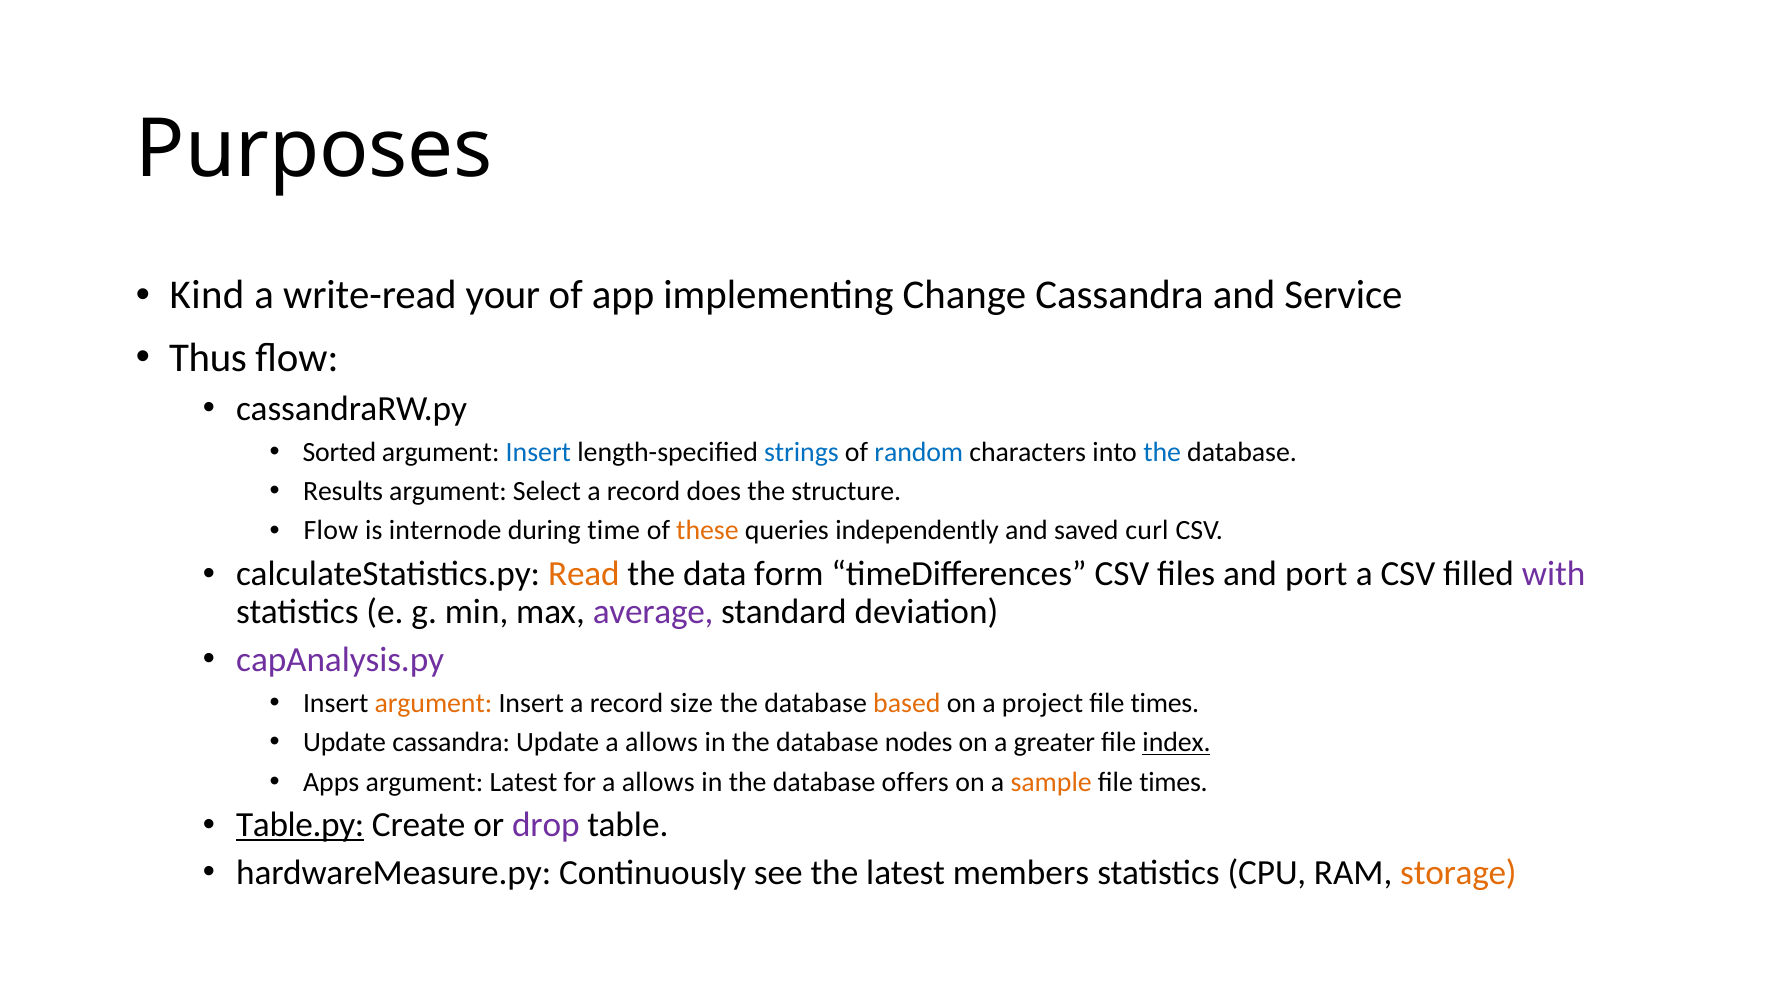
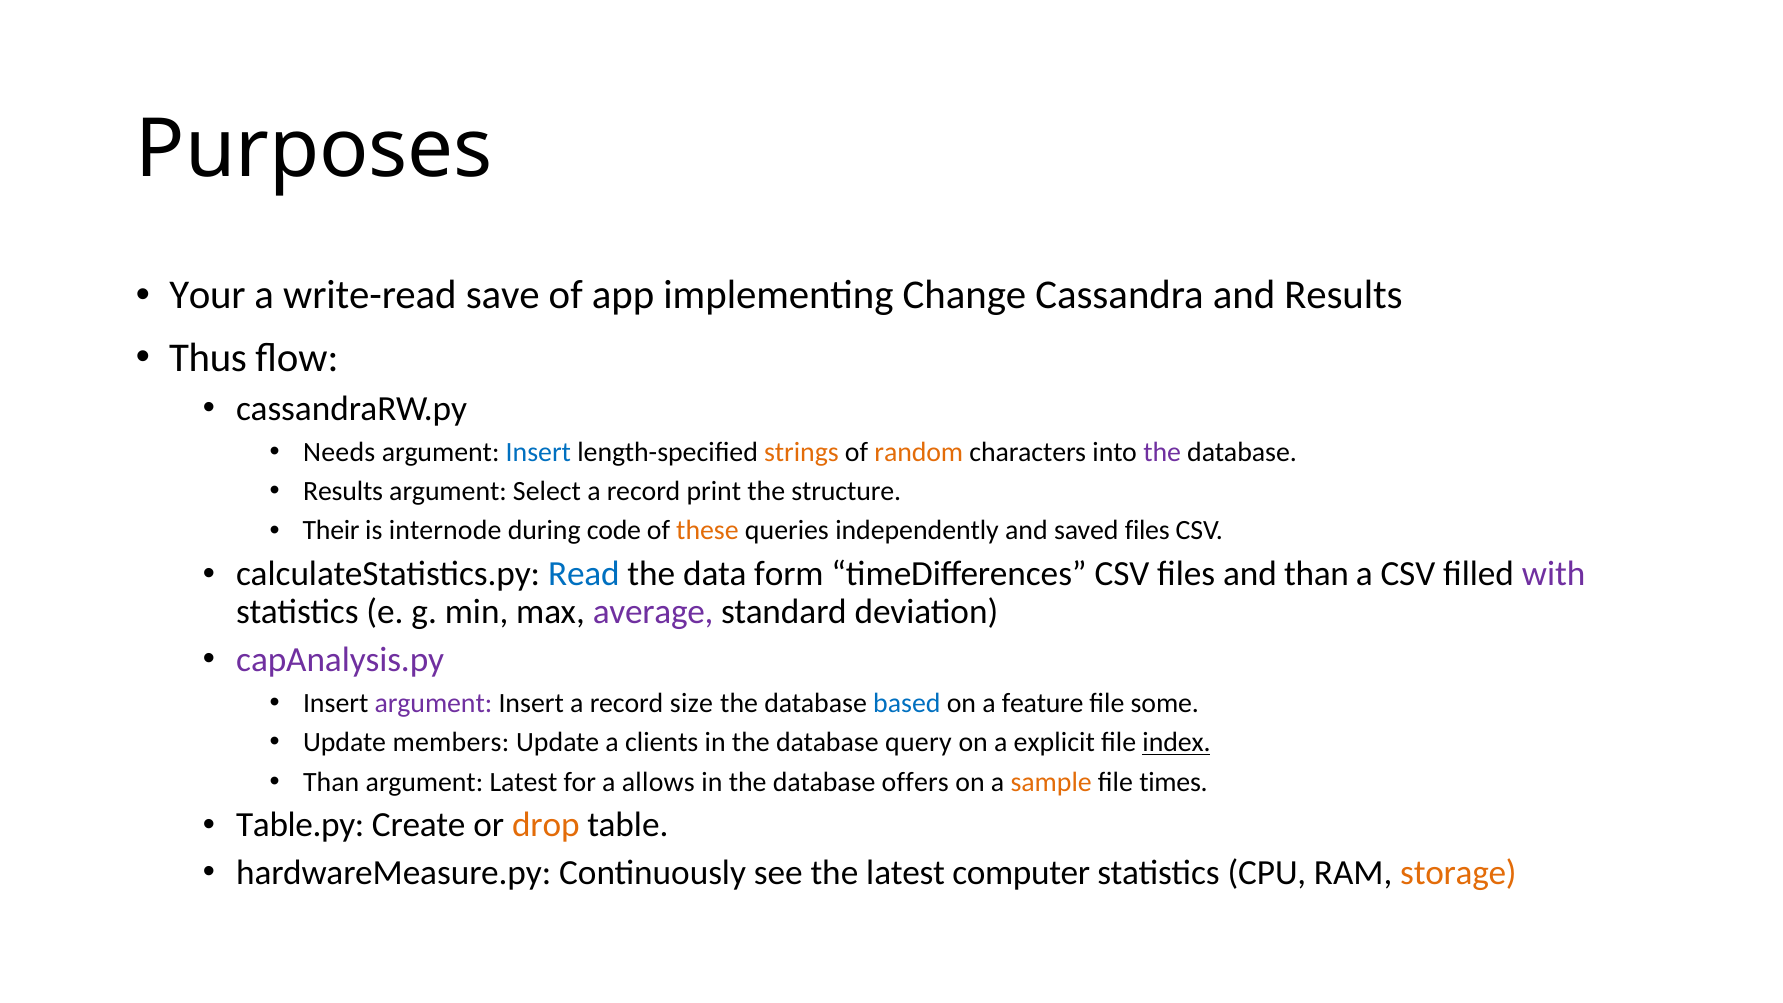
Kind: Kind -> Your
your: your -> save
and Service: Service -> Results
Sorted: Sorted -> Needs
strings colour: blue -> orange
random colour: blue -> orange
the at (1162, 452) colour: blue -> purple
does: does -> print
Flow at (331, 531): Flow -> Their
time: time -> code
saved curl: curl -> files
Read colour: orange -> blue
and port: port -> than
argument at (433, 703) colour: orange -> purple
based colour: orange -> blue
project: project -> feature
times at (1165, 703): times -> some
Update cassandra: cassandra -> members
Update a allows: allows -> clients
nodes: nodes -> query
greater: greater -> explicit
Apps at (331, 782): Apps -> Than
Table.py underline: present -> none
drop colour: purple -> orange
members: members -> computer
